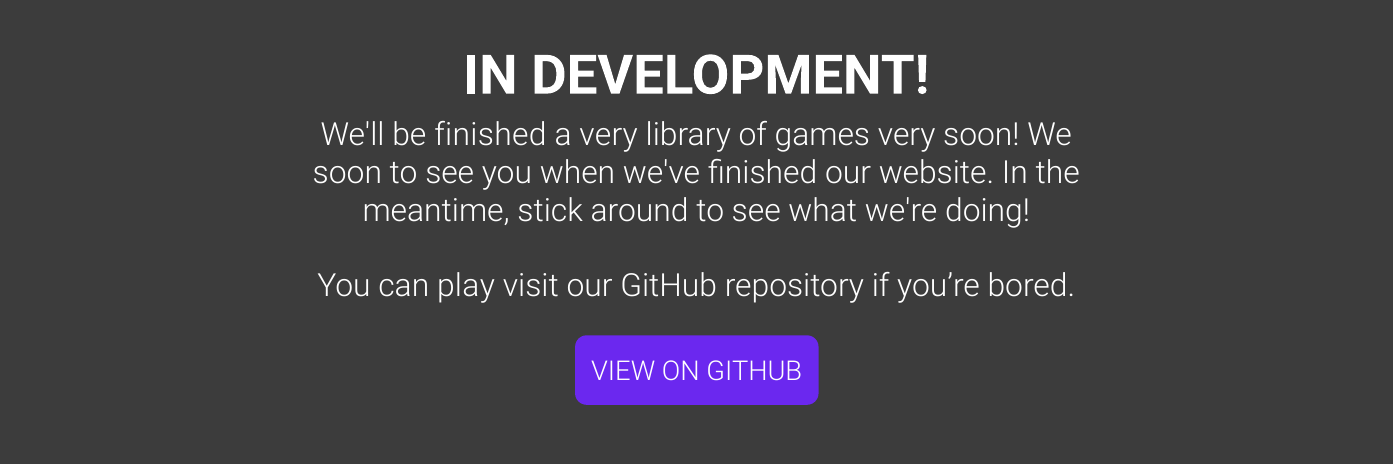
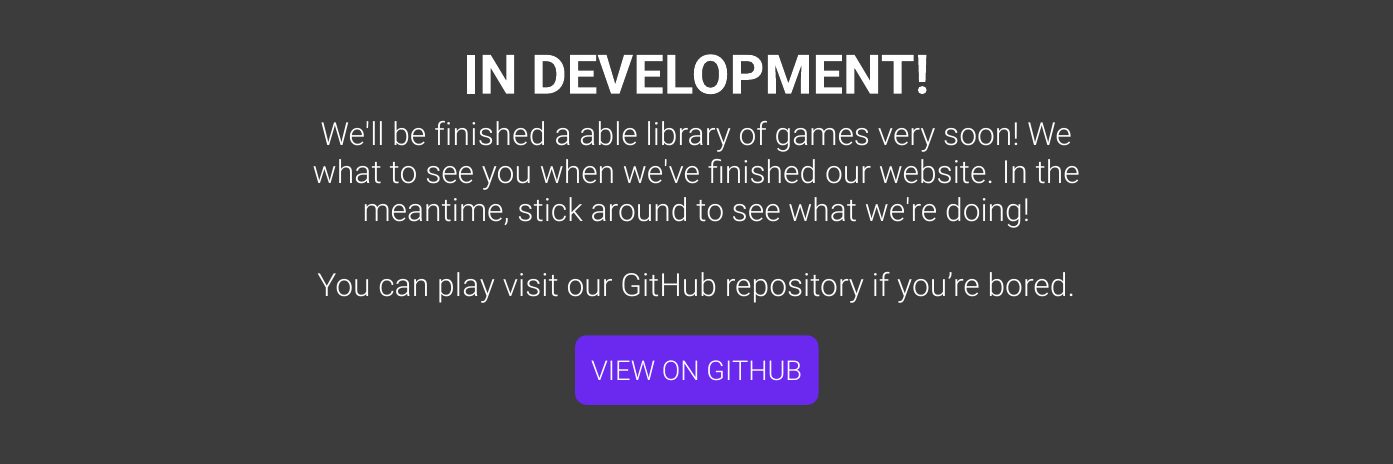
a very: very -> able
soon at (347, 173): soon -> what
